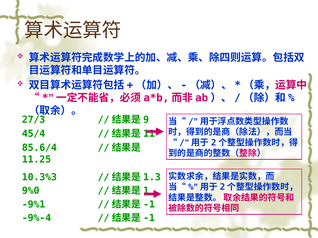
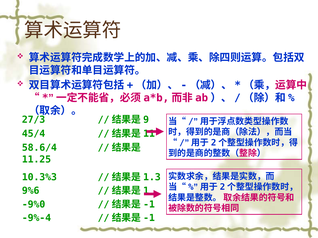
85.6/4: 85.6/4 -> 58.6/4
9%0: 9%0 -> 9%6
-9%1: -9%1 -> -9%0
